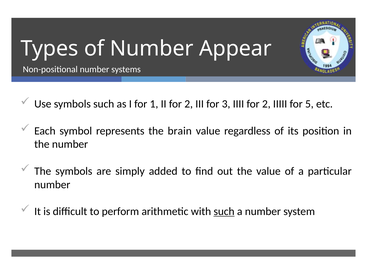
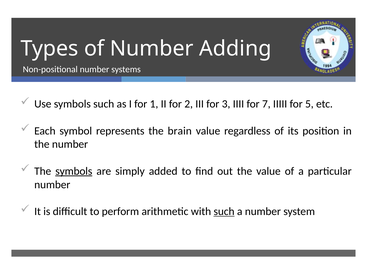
Appear: Appear -> Adding
IIII for 2: 2 -> 7
symbols at (74, 171) underline: none -> present
